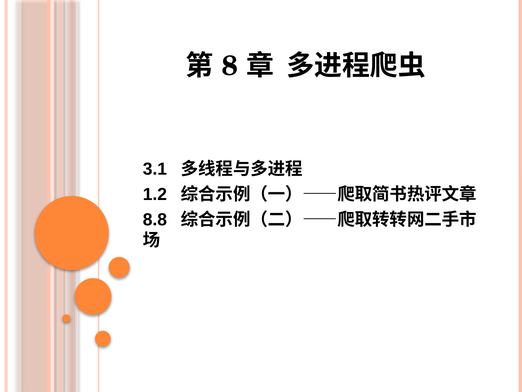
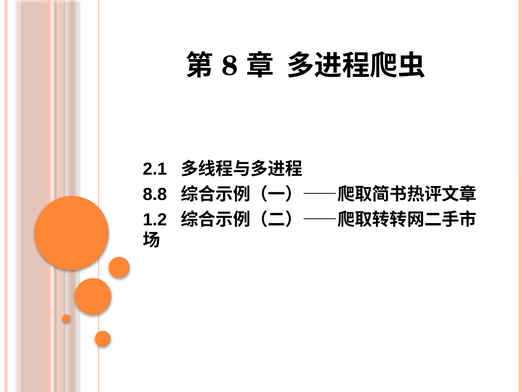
3.1: 3.1 -> 2.1
1.2: 1.2 -> 8.8
8.8: 8.8 -> 1.2
